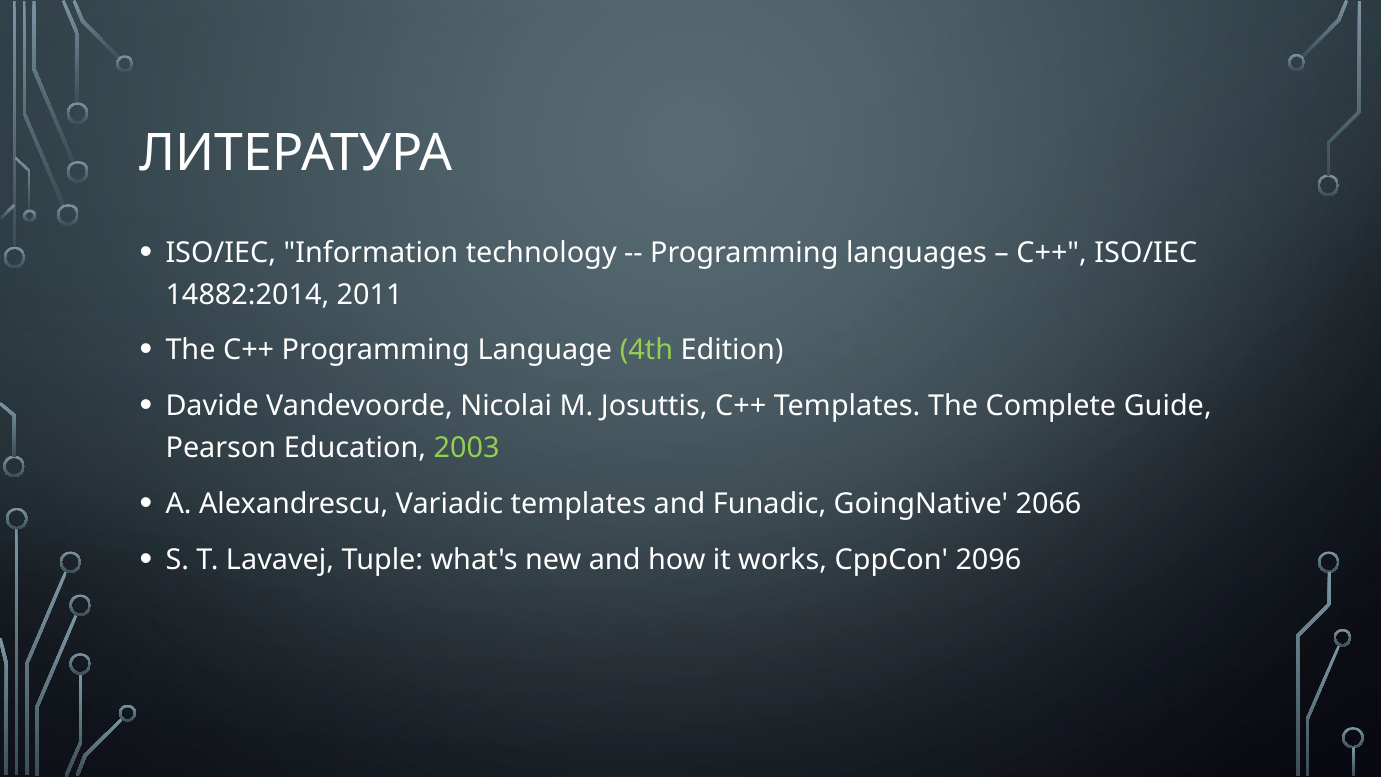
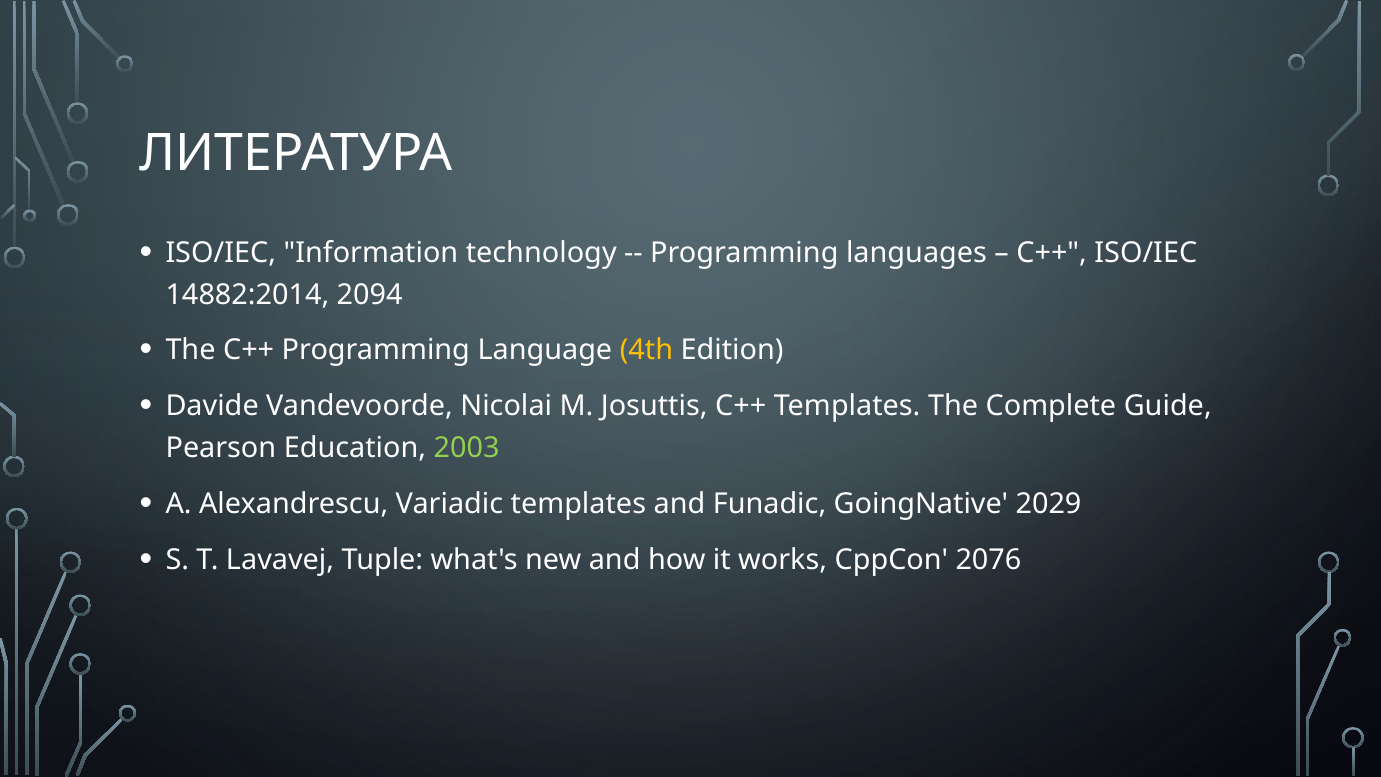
2011: 2011 -> 2094
4th colour: light green -> yellow
2066: 2066 -> 2029
2096: 2096 -> 2076
